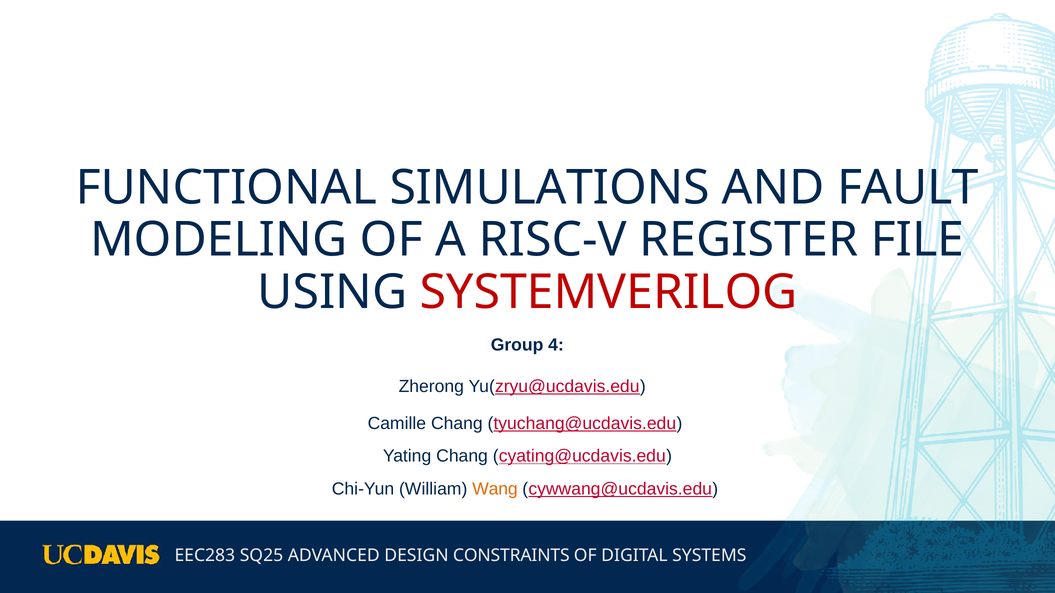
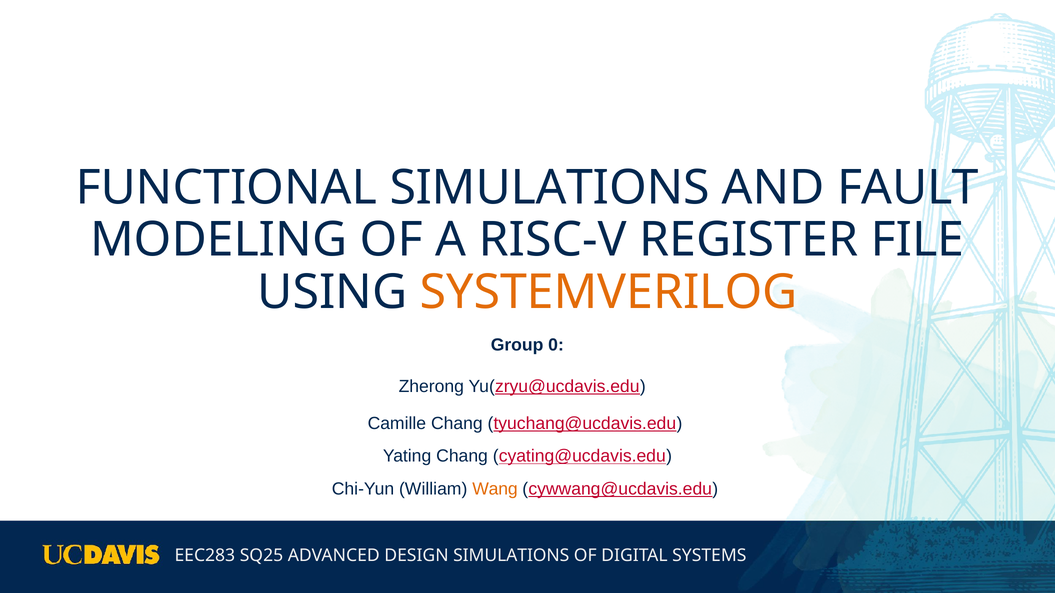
SYSTEMVERILOG colour: red -> orange
4: 4 -> 0
DESIGN CONSTRAINTS: CONSTRAINTS -> SIMULATIONS
